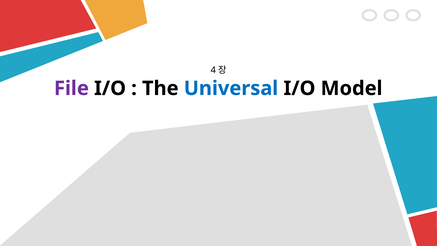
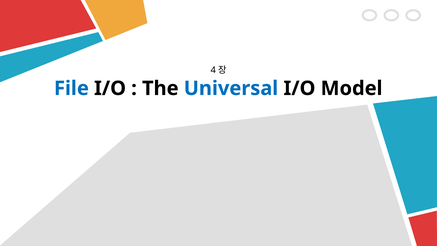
File colour: purple -> blue
